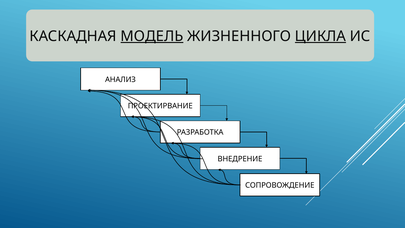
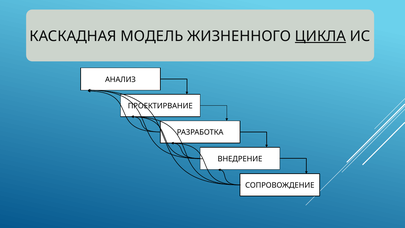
МОДЕЛЬ underline: present -> none
